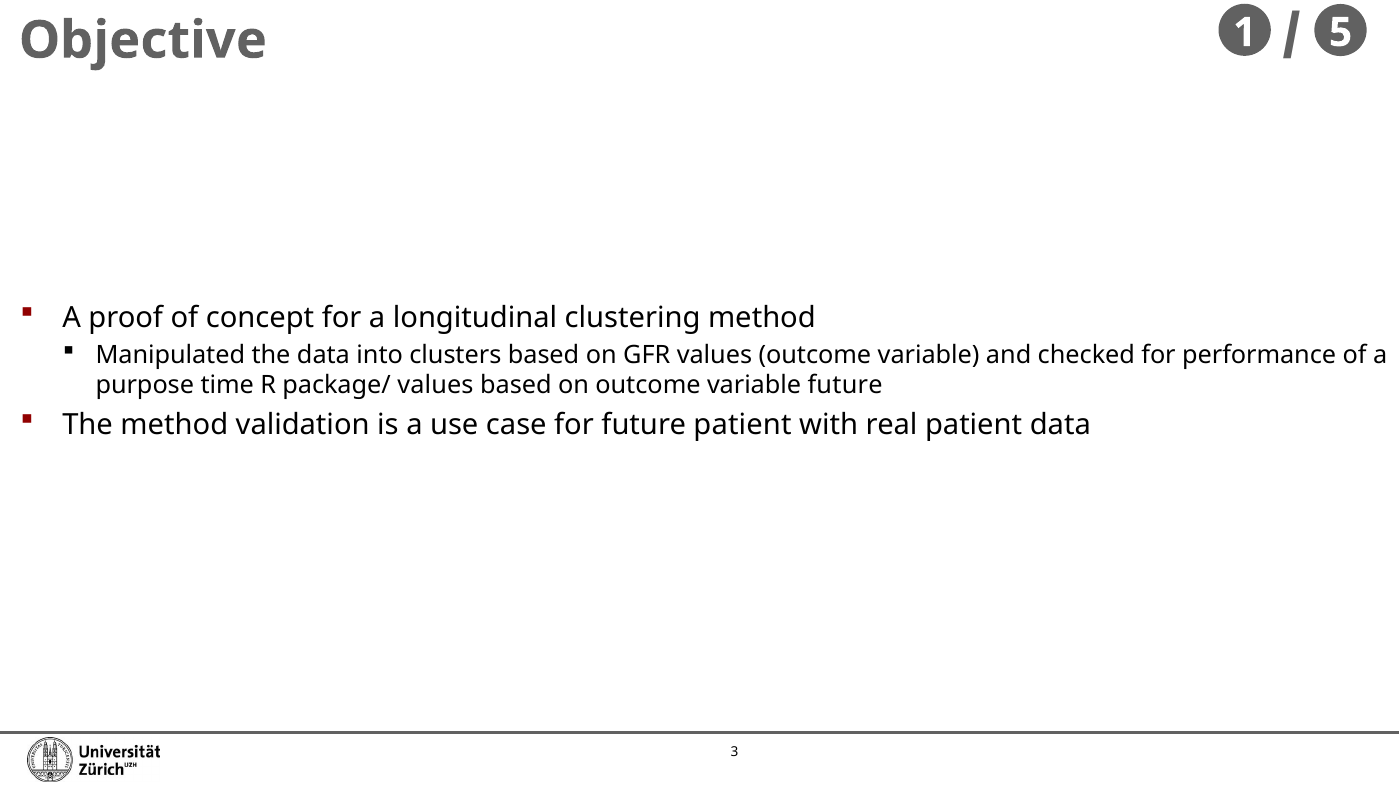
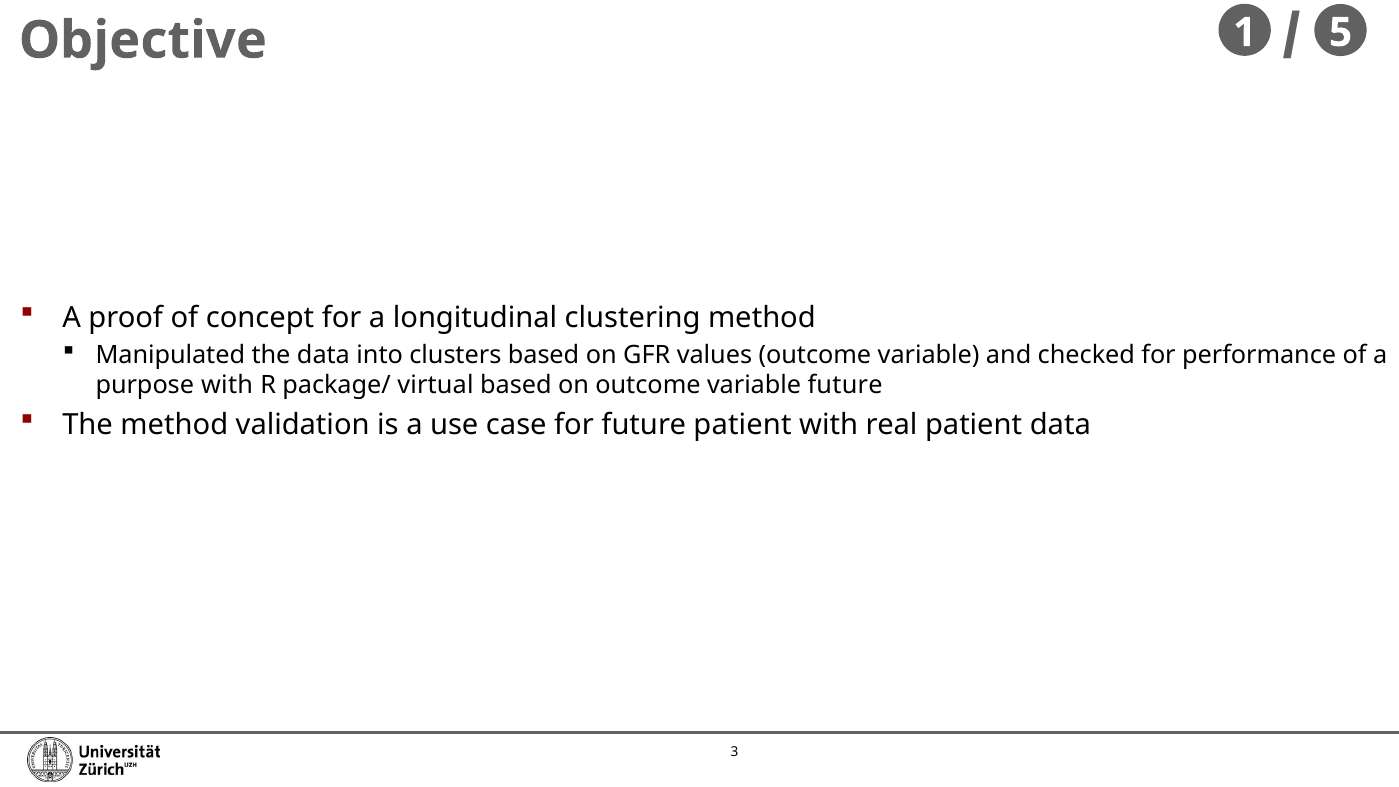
purpose time: time -> with
package/ values: values -> virtual
